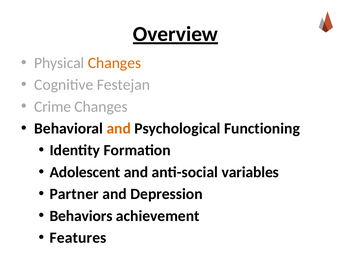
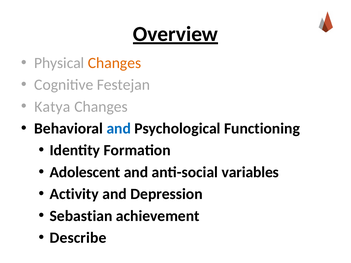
Crime: Crime -> Katya
and at (119, 129) colour: orange -> blue
Partner: Partner -> Activity
Behaviors: Behaviors -> Sebastian
Features: Features -> Describe
